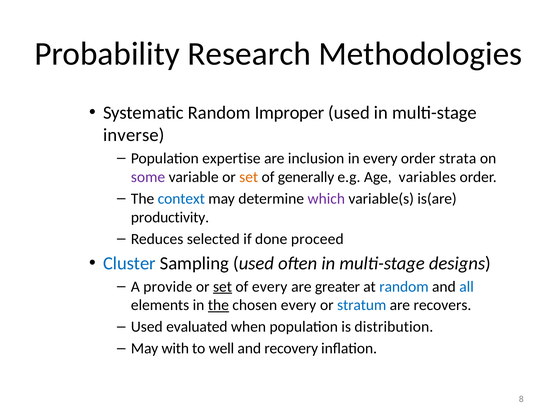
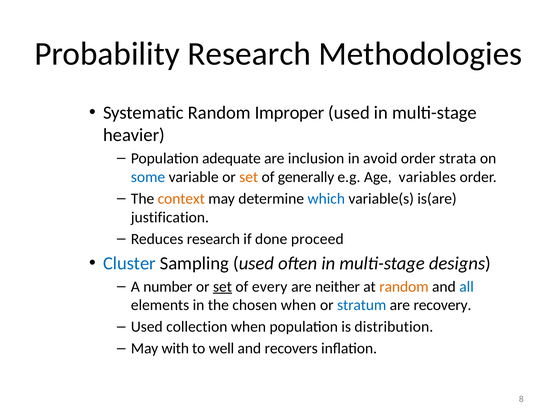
inverse: inverse -> heavier
expertise: expertise -> adequate
in every: every -> avoid
some colour: purple -> blue
context colour: blue -> orange
which colour: purple -> blue
productivity: productivity -> justification
Reduces selected: selected -> research
provide: provide -> number
greater: greater -> neither
random at (404, 286) colour: blue -> orange
the at (218, 305) underline: present -> none
chosen every: every -> when
recovers: recovers -> recovery
evaluated: evaluated -> collection
recovery: recovery -> recovers
